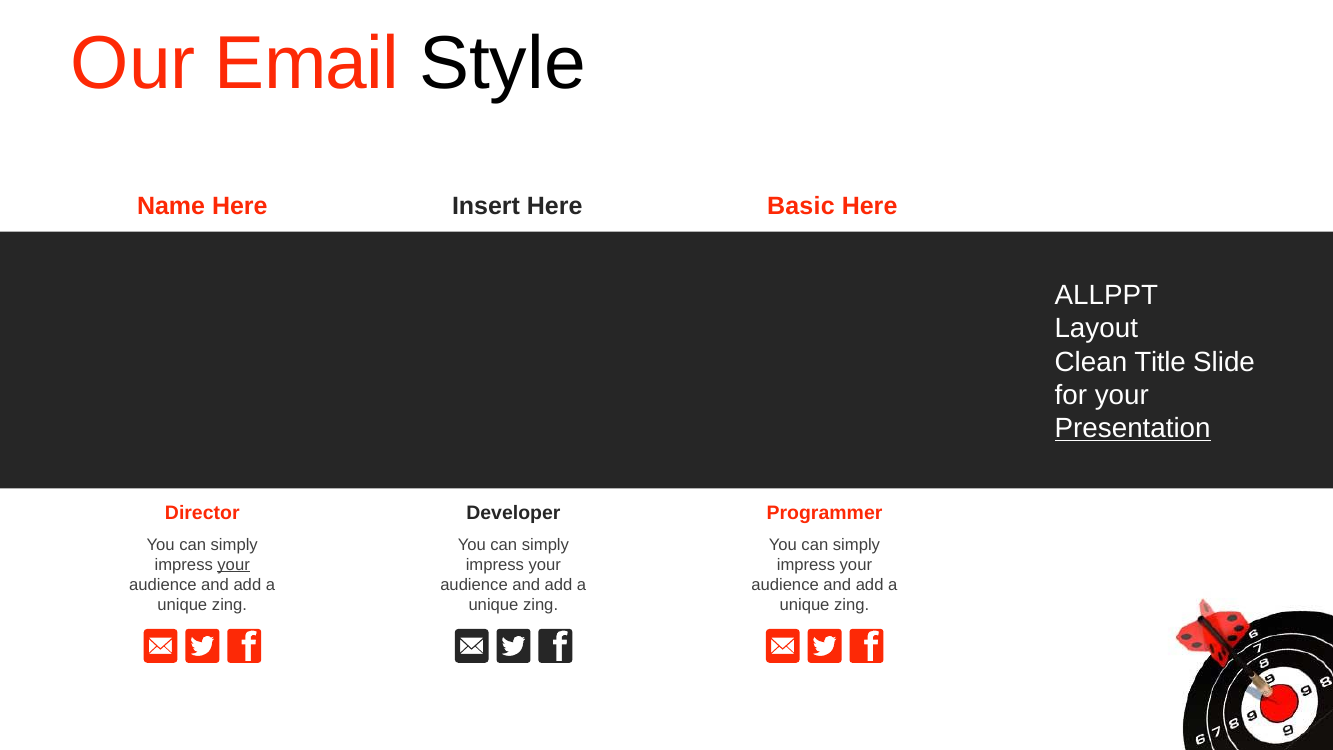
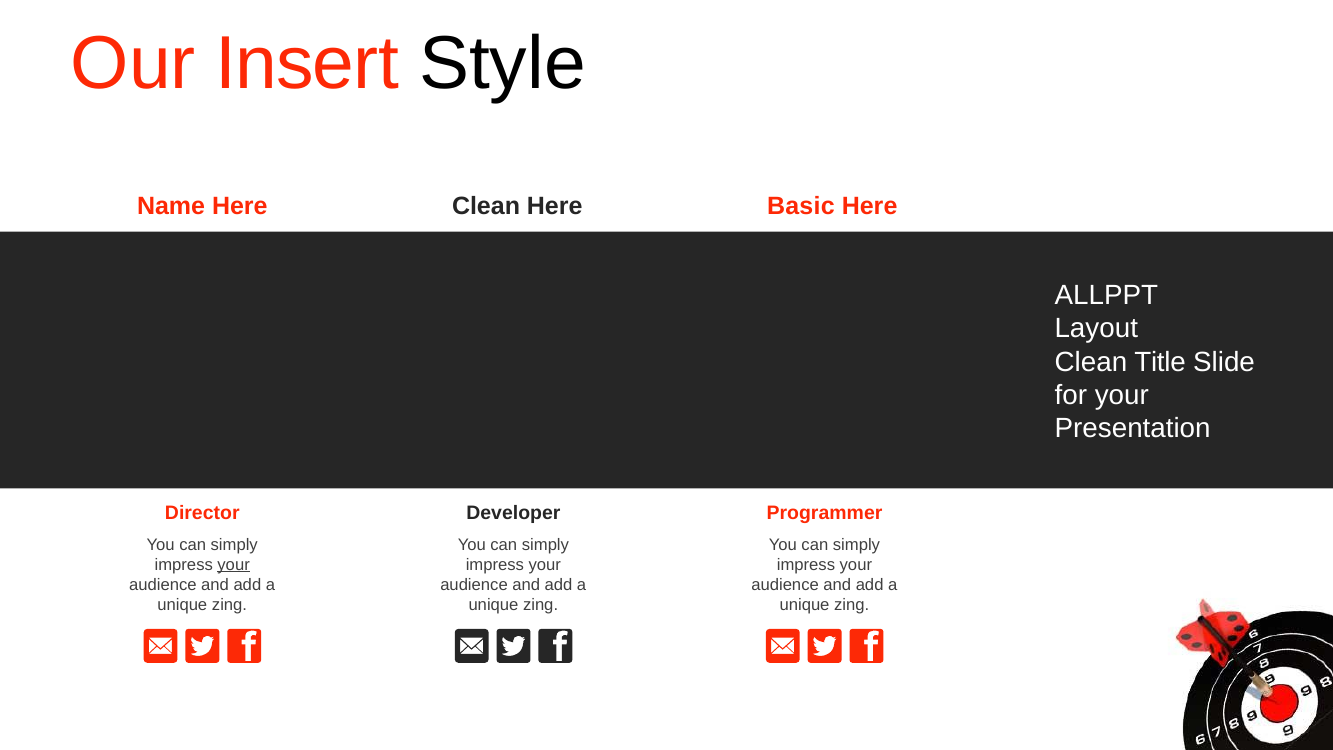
Email: Email -> Insert
Insert at (486, 206): Insert -> Clean
Presentation underline: present -> none
